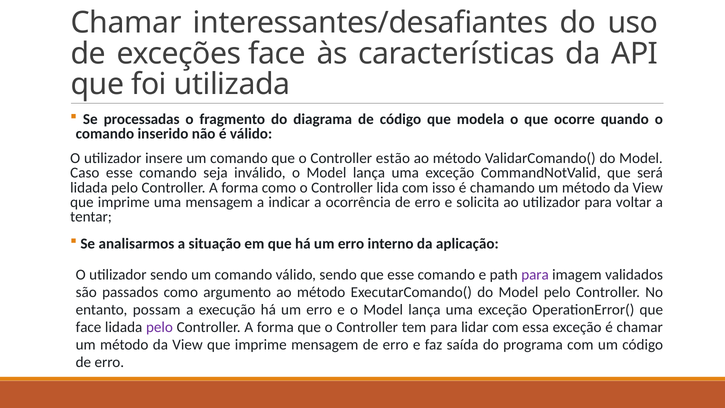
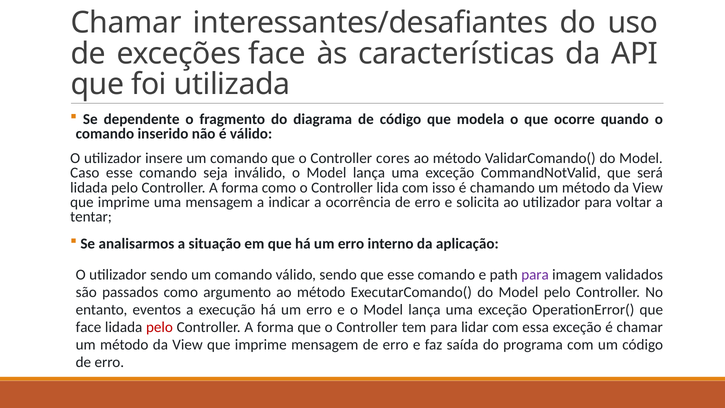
processadas: processadas -> dependente
estão: estão -> cores
possam: possam -> eventos
pelo at (159, 327) colour: purple -> red
